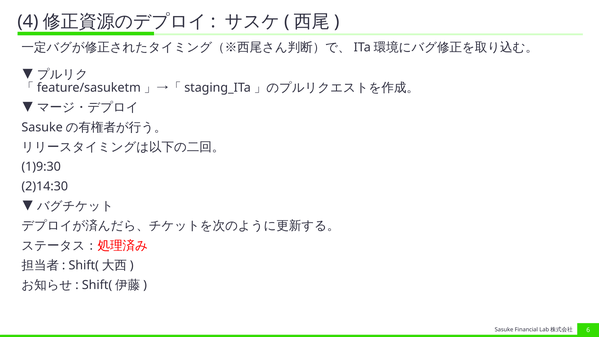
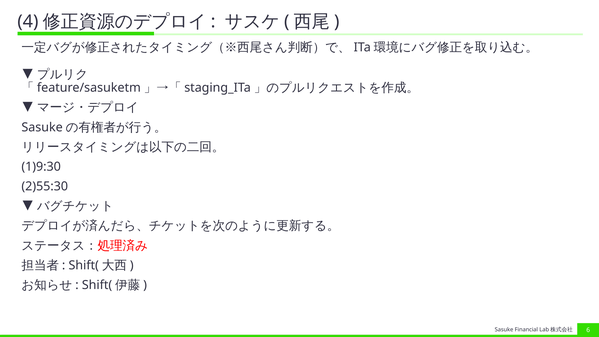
2)14:30: 2)14:30 -> 2)55:30
